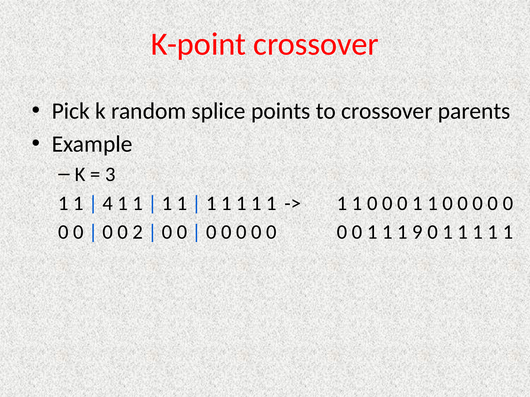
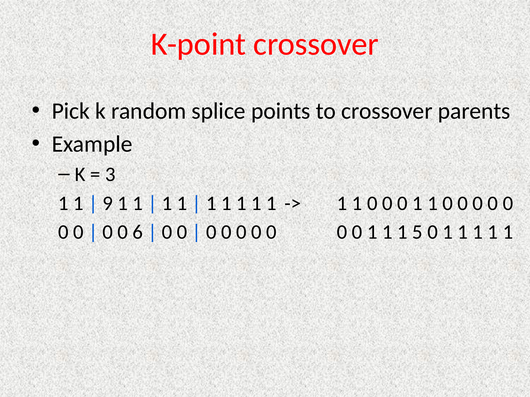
4: 4 -> 9
2: 2 -> 6
9: 9 -> 5
